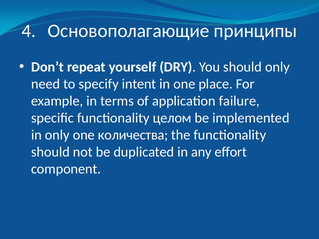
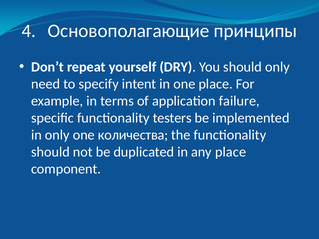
целом: целом -> testers
any effort: effort -> place
